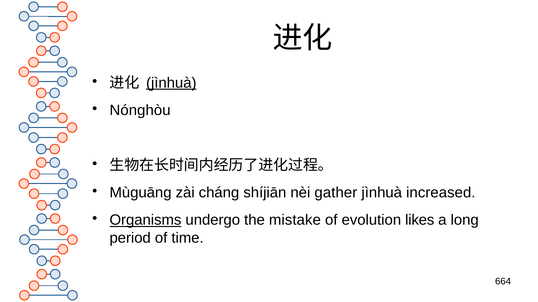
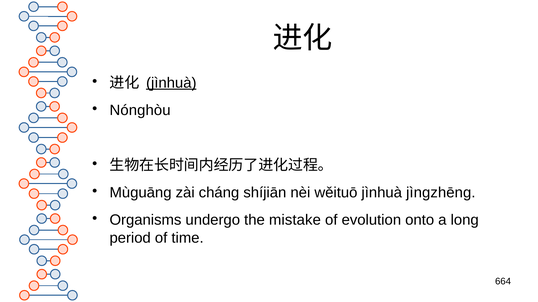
gather: gather -> wěituō
increased: increased -> jìngzhēng
Organisms underline: present -> none
likes: likes -> onto
